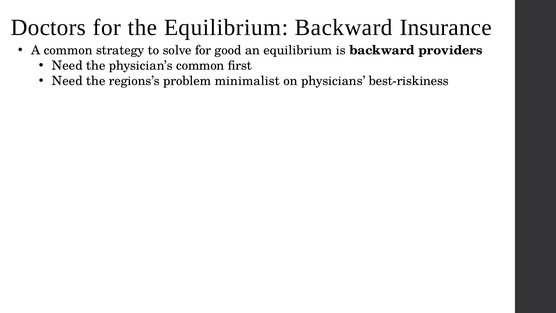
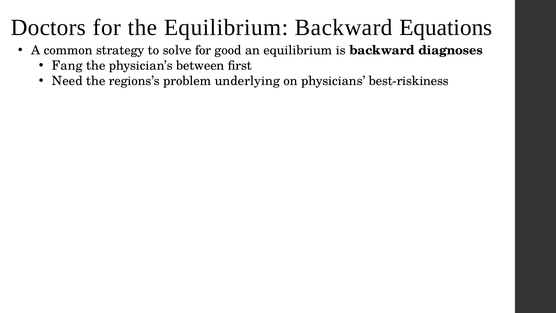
Insurance: Insurance -> Equations
providers: providers -> diagnoses
Need at (67, 66): Need -> Fang
physician’s common: common -> between
minimalist: minimalist -> underlying
